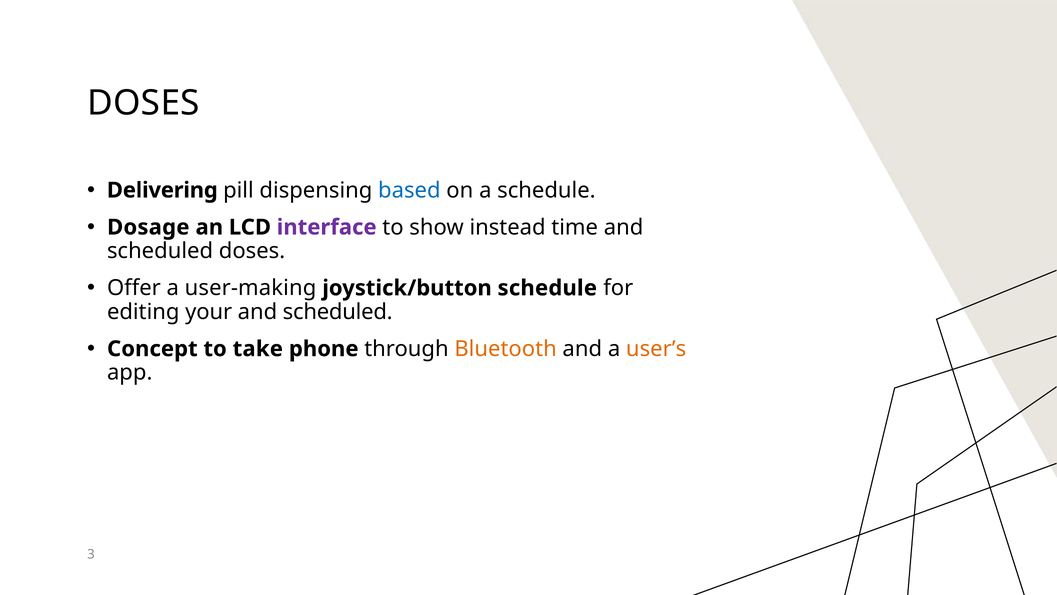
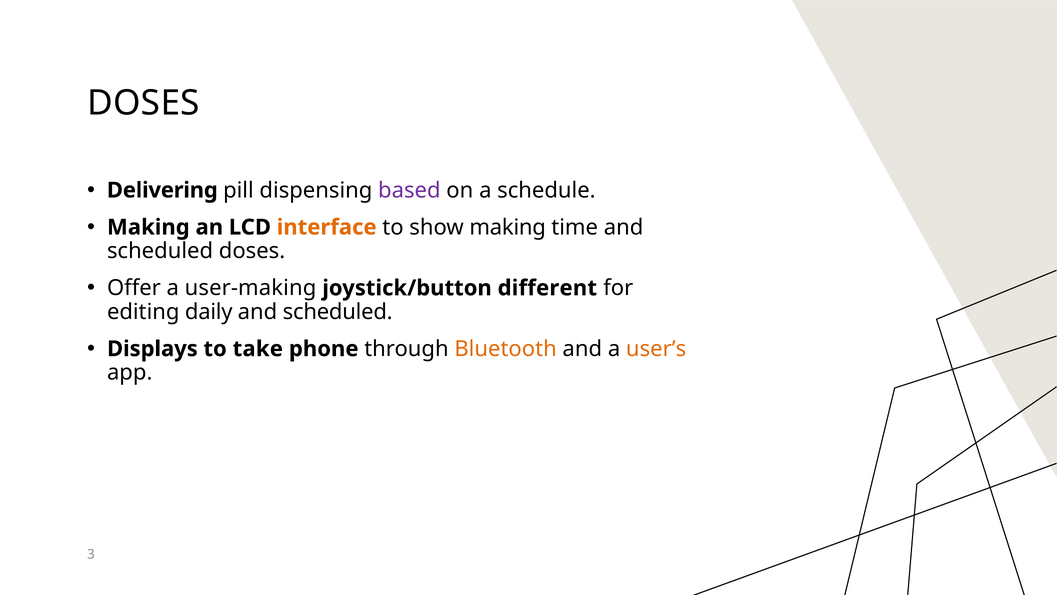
based colour: blue -> purple
Dosage at (148, 227): Dosage -> Making
interface colour: purple -> orange
show instead: instead -> making
joystick/button schedule: schedule -> different
your: your -> daily
Concept: Concept -> Displays
